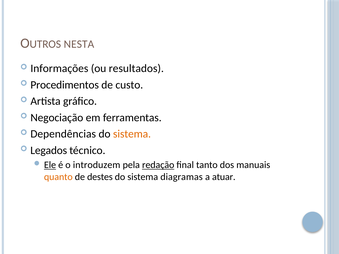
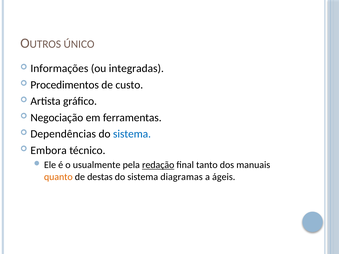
NESTA: NESTA -> ÚNICO
resultados: resultados -> integradas
sistema at (132, 134) colour: orange -> blue
Legados: Legados -> Embora
Ele underline: present -> none
introduzem: introduzem -> usualmente
destes: destes -> destas
atuar: atuar -> ágeis
